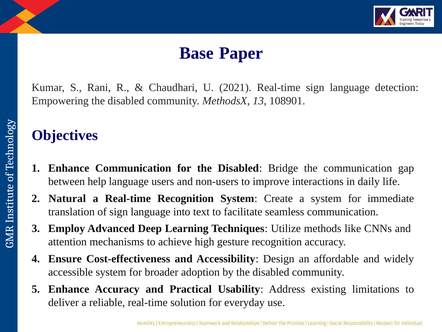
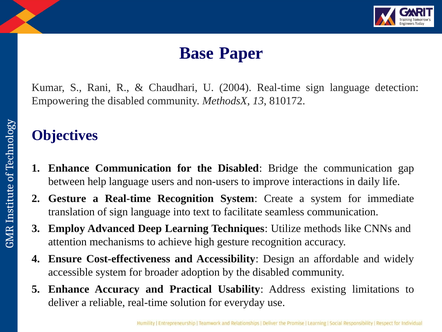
2021: 2021 -> 2004
108901: 108901 -> 810172
Natural at (67, 198): Natural -> Gesture
